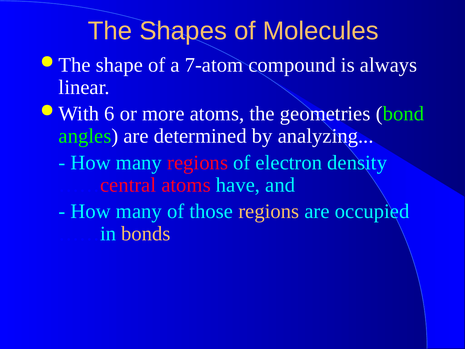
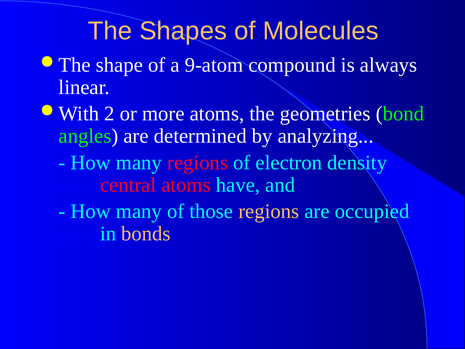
7-atom: 7-atom -> 9-atom
6: 6 -> 2
